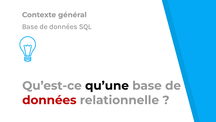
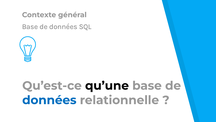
données at (49, 100) colour: red -> blue
